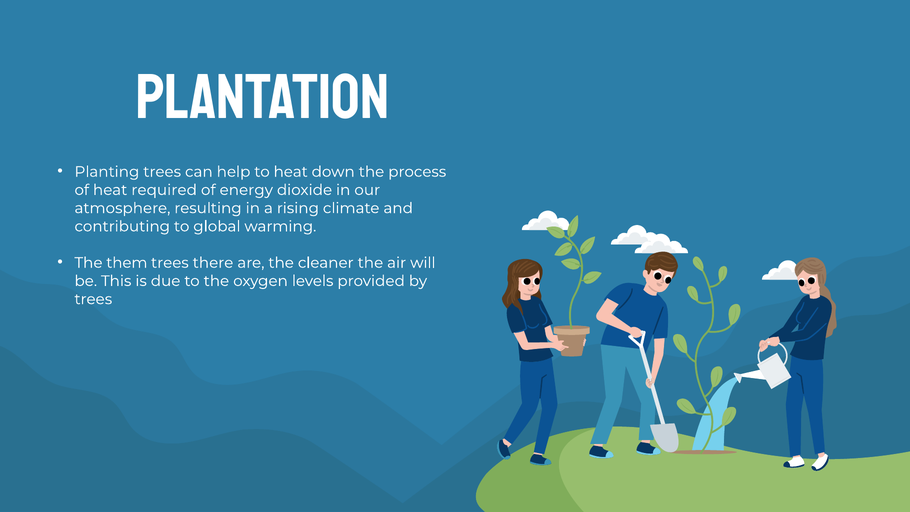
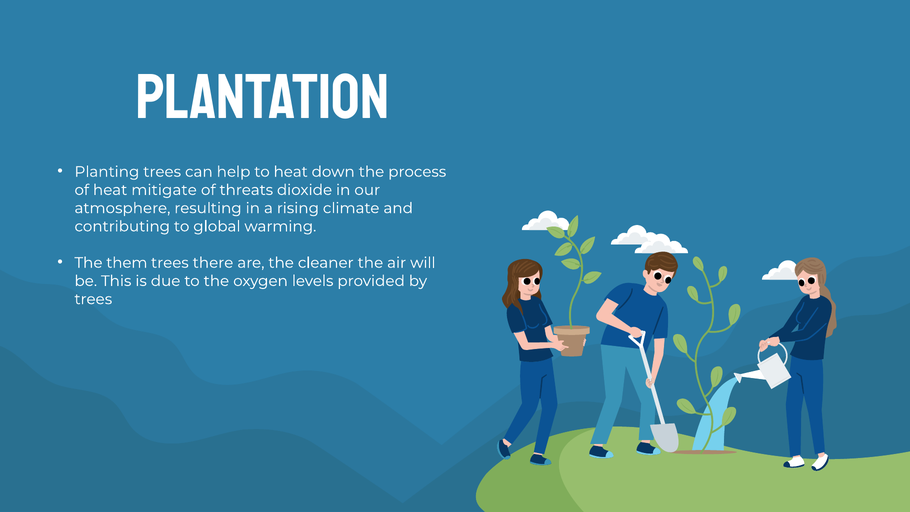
required: required -> mitigate
energy: energy -> threats
